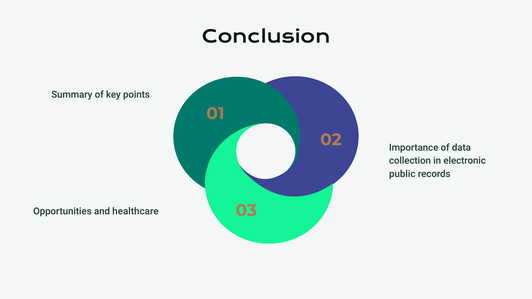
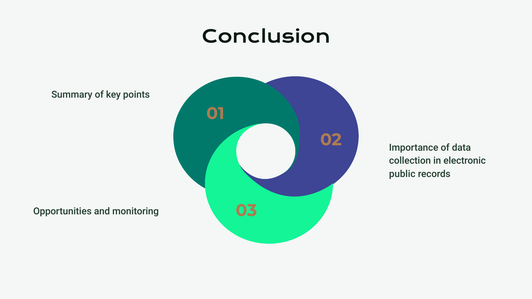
healthcare: healthcare -> monitoring
